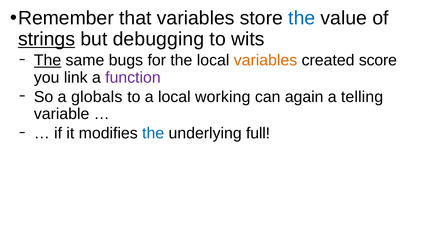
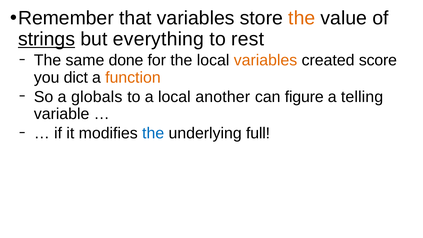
the at (302, 18) colour: blue -> orange
debugging: debugging -> everything
wits: wits -> rest
The at (48, 60) underline: present -> none
bugs: bugs -> done
link: link -> dict
function colour: purple -> orange
working: working -> another
again: again -> figure
